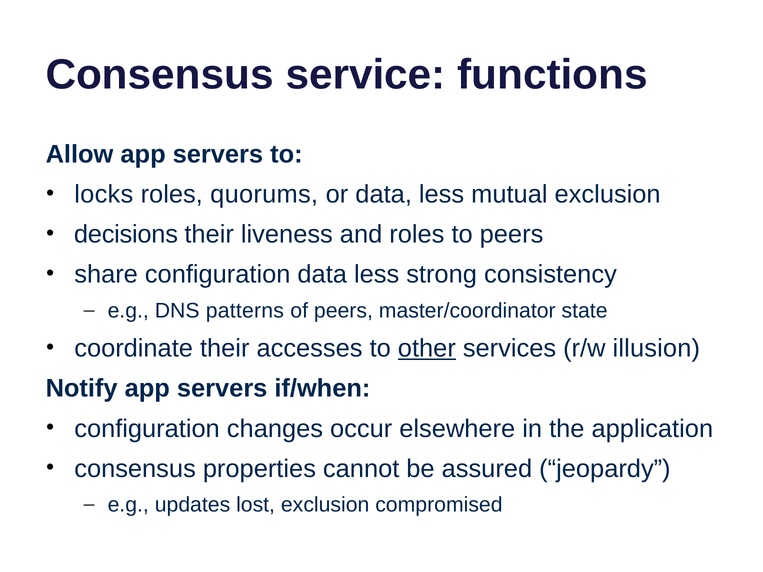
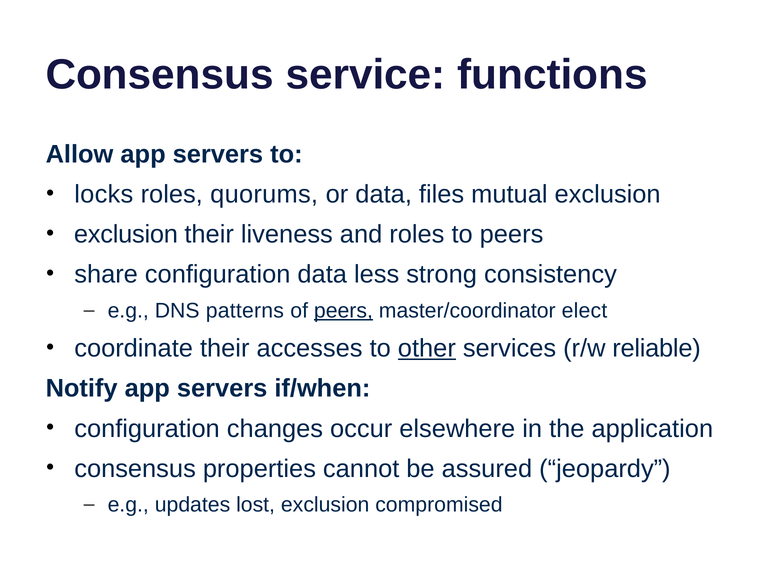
or data less: less -> files
decisions at (126, 235): decisions -> exclusion
peers at (343, 311) underline: none -> present
state: state -> elect
illusion: illusion -> reliable
